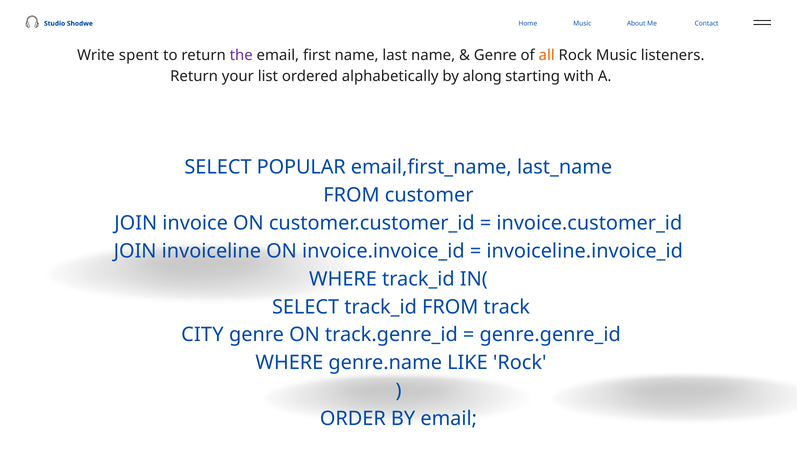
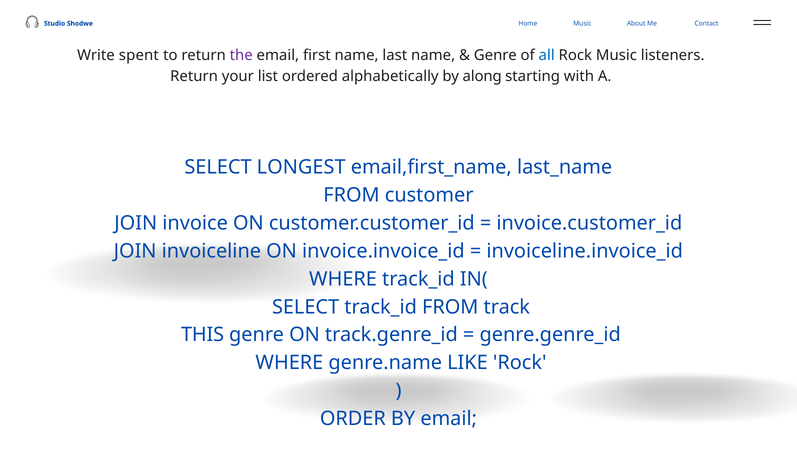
all colour: orange -> blue
POPULAR: POPULAR -> LONGEST
CITY: CITY -> THIS
